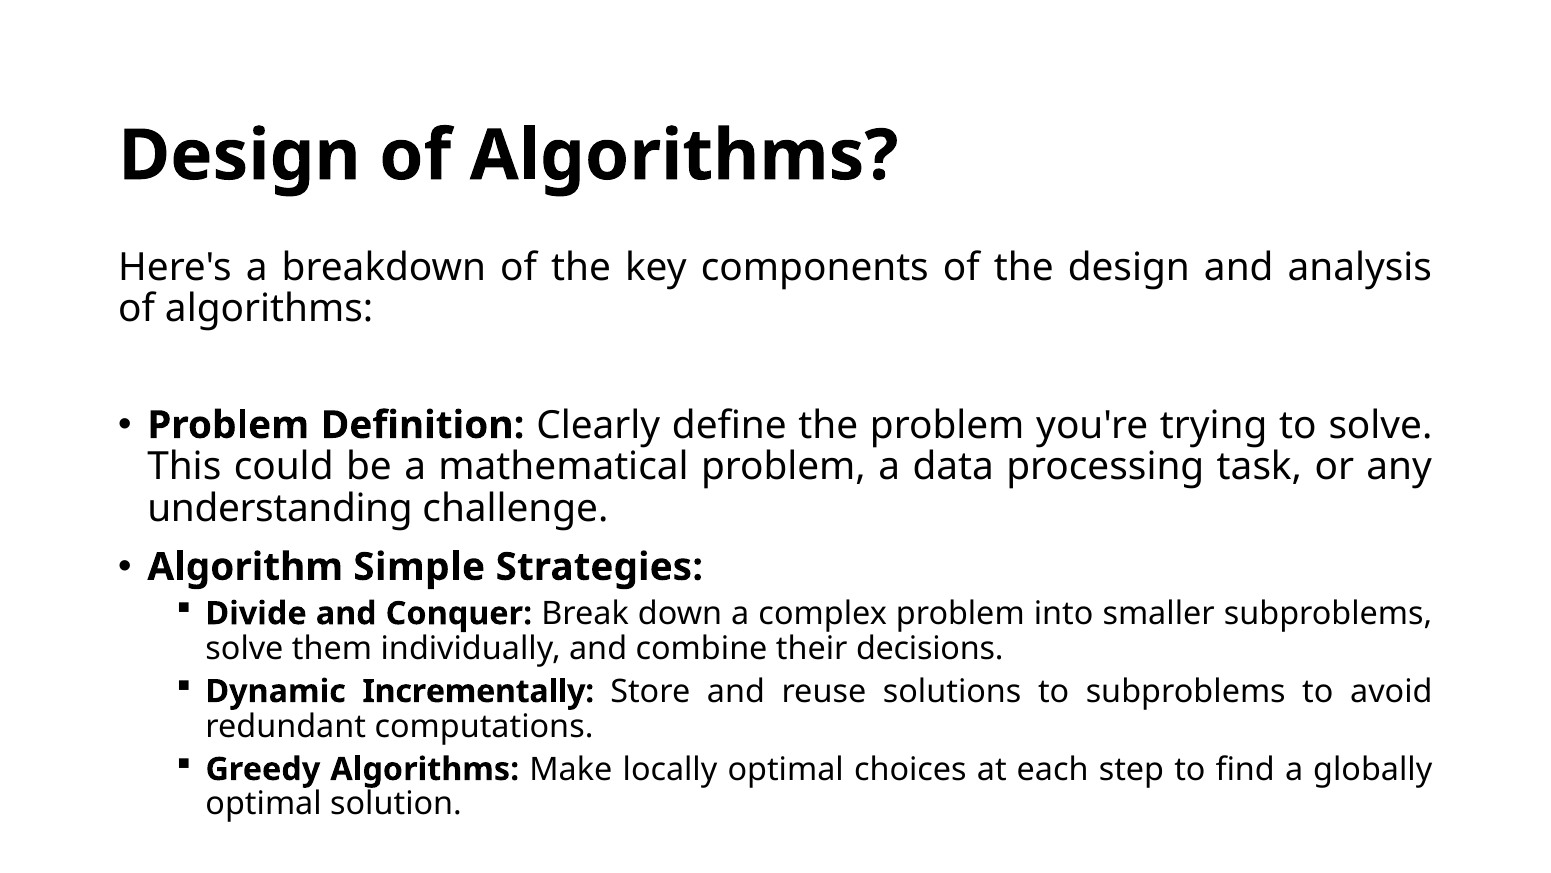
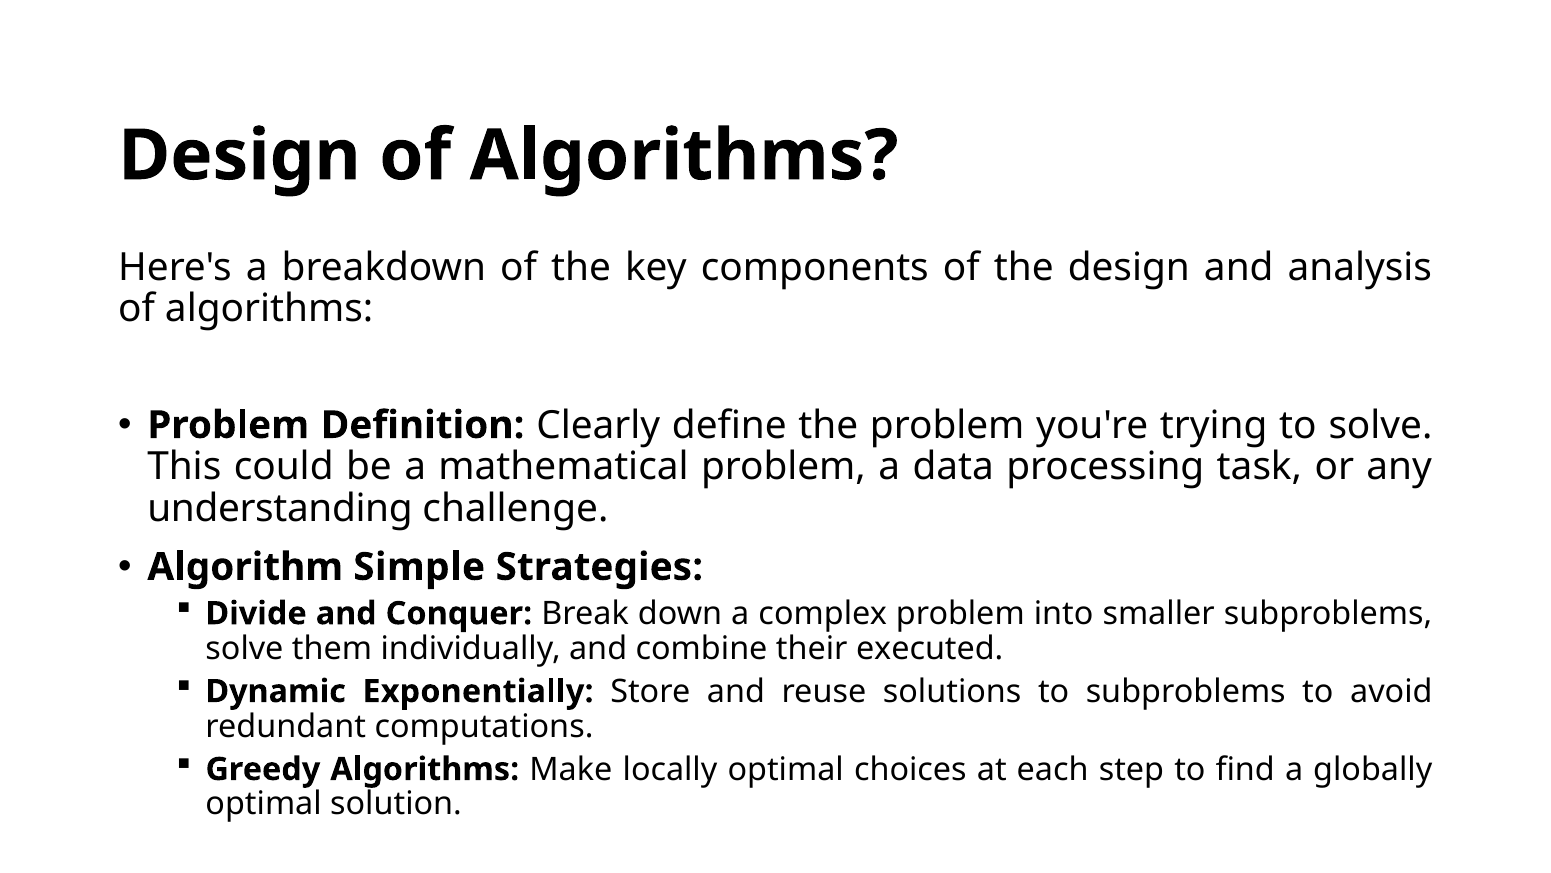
decisions: decisions -> executed
Incrementally: Incrementally -> Exponentially
